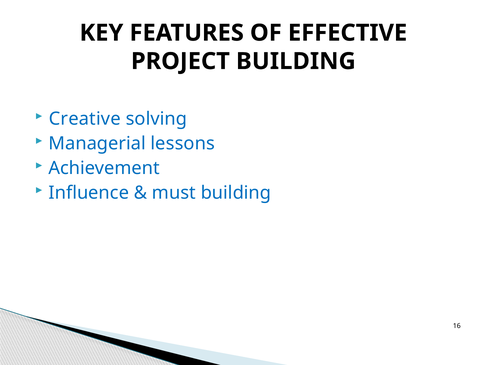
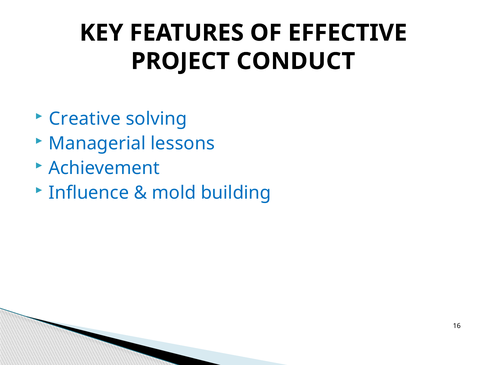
PROJECT BUILDING: BUILDING -> CONDUCT
must: must -> mold
